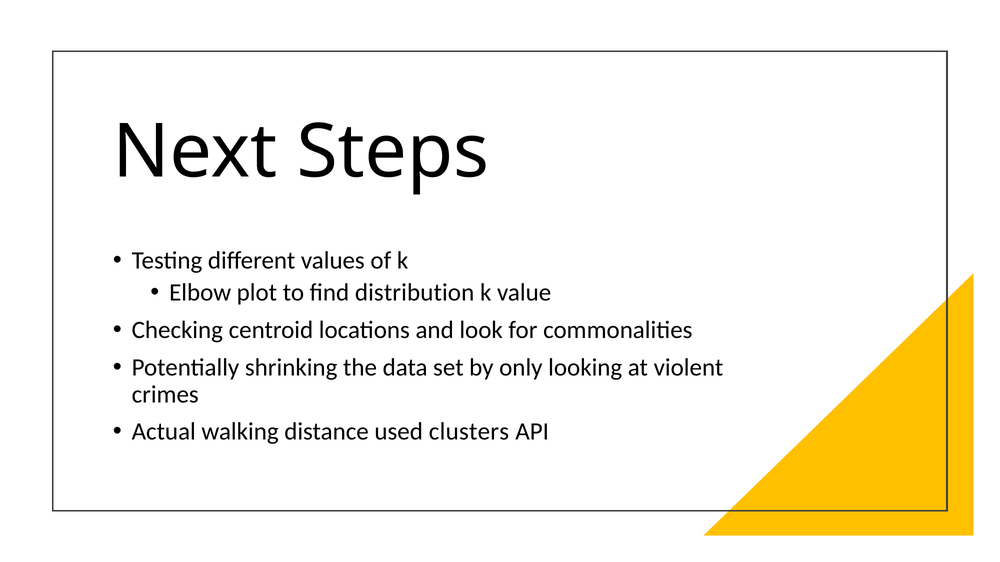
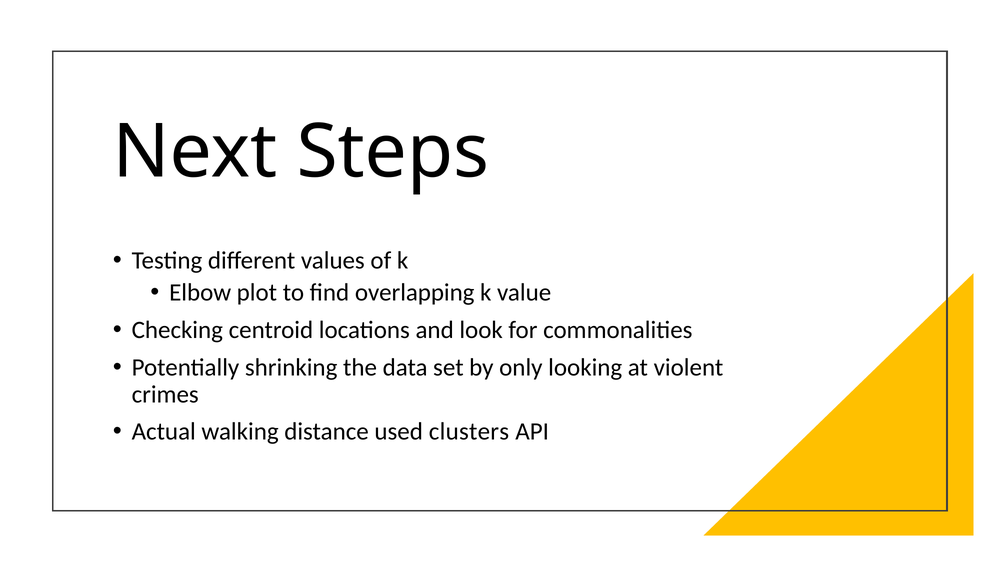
distribution: distribution -> overlapping
